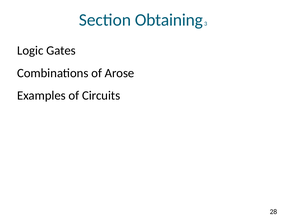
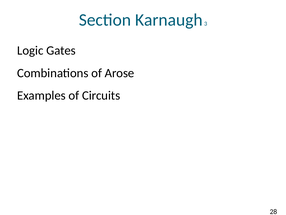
Obtaining: Obtaining -> Karnaugh
